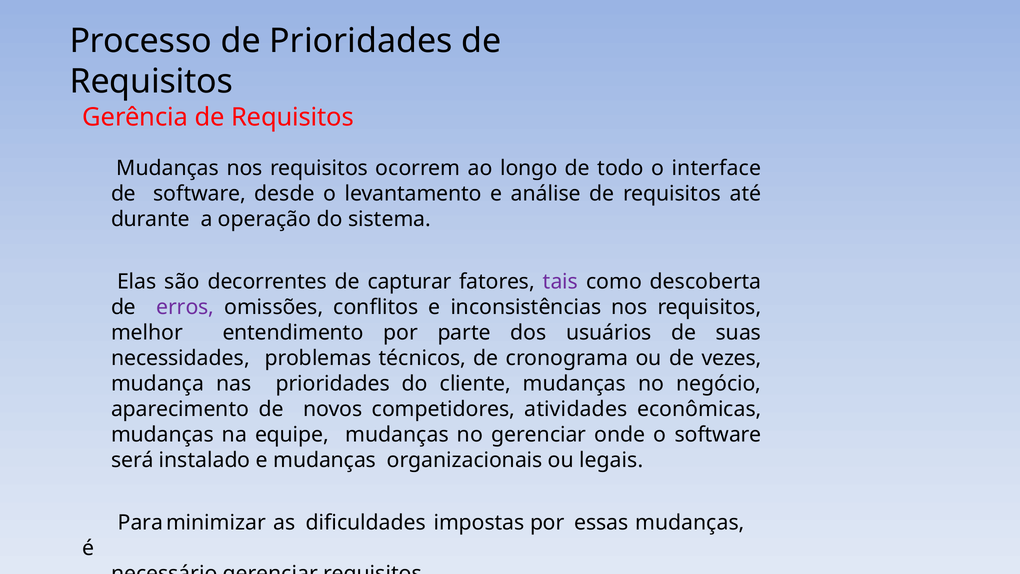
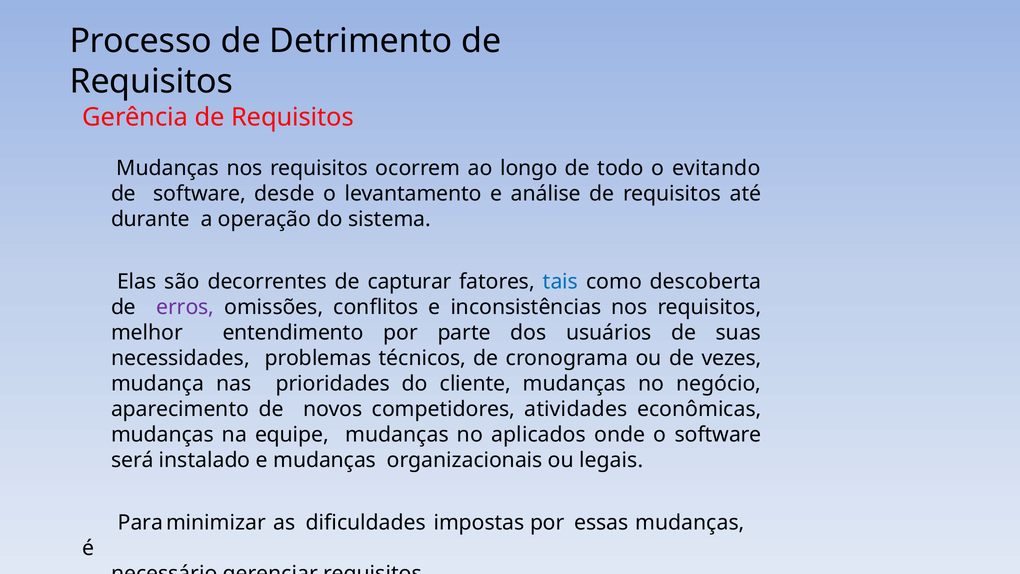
de Prioridades: Prioridades -> Detrimento
interface: interface -> evitando
tais colour: purple -> blue
no gerenciar: gerenciar -> aplicados
